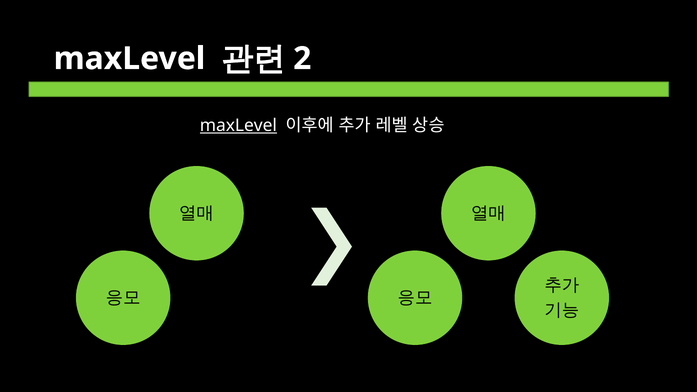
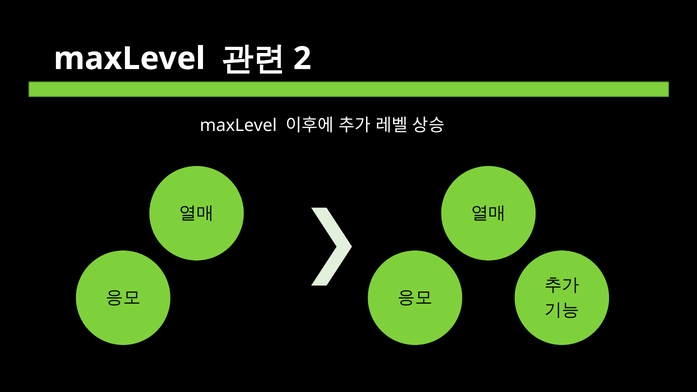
maxLevel at (238, 126) underline: present -> none
